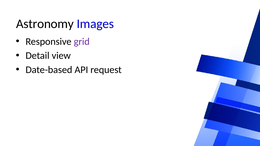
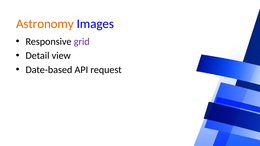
Astronomy colour: black -> orange
